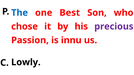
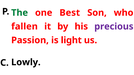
The colour: blue -> green
chose: chose -> fallen
innu: innu -> light
